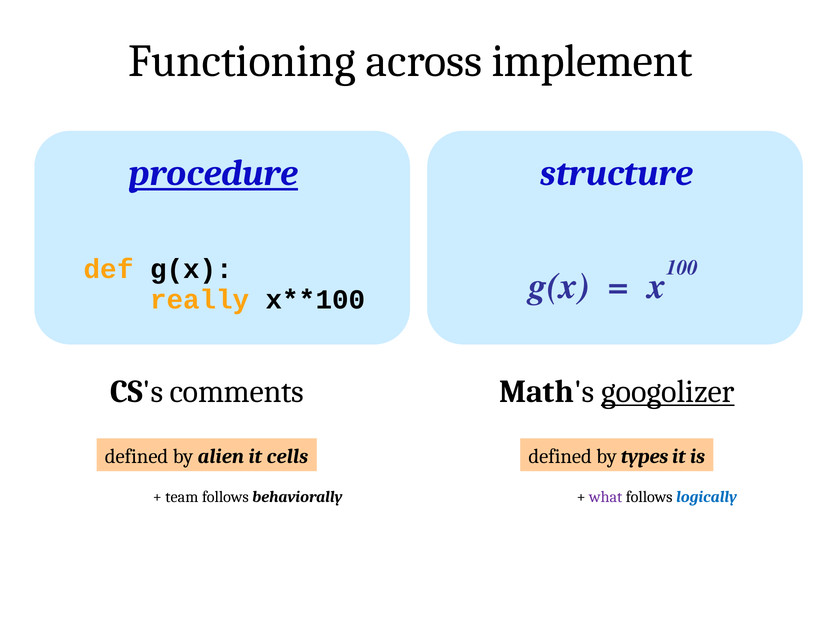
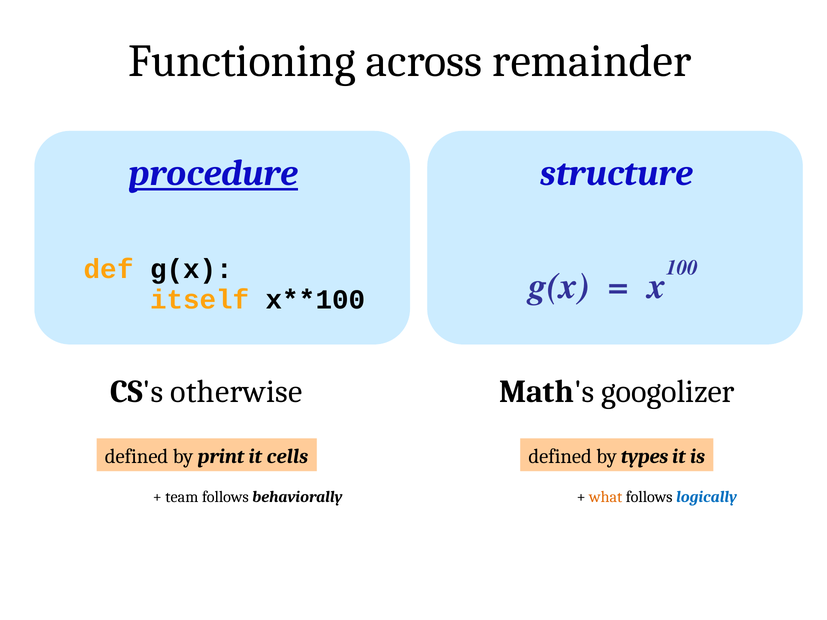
implement: implement -> remainder
really: really -> itself
comments: comments -> otherwise
googolizer underline: present -> none
alien: alien -> print
what colour: purple -> orange
